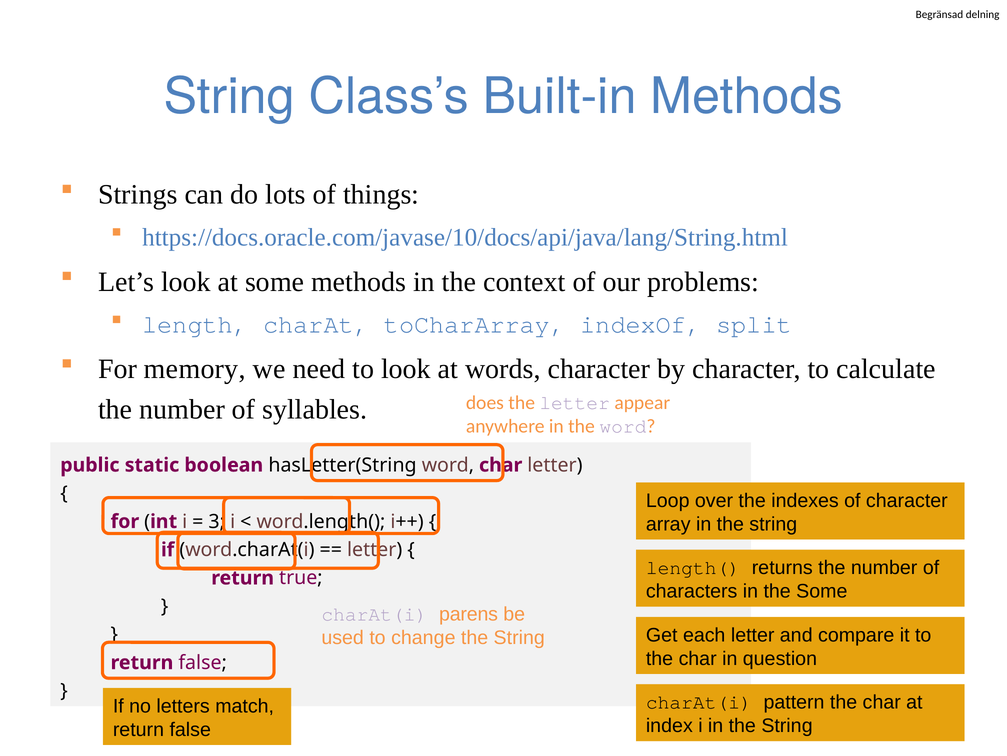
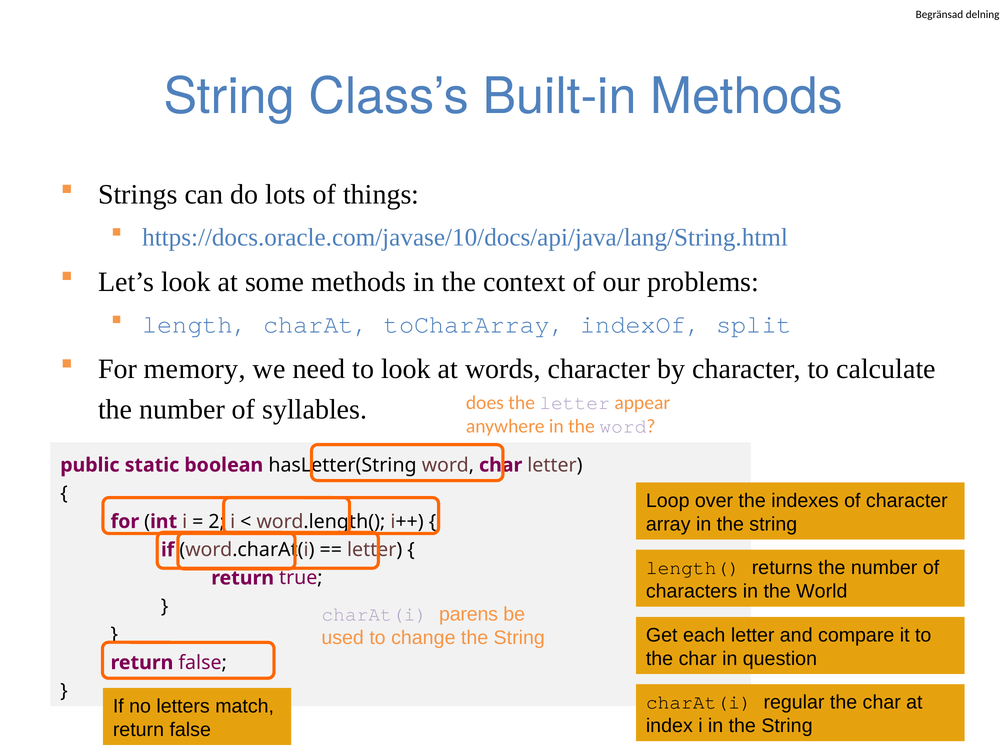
3: 3 -> 2
the Some: Some -> World
pattern: pattern -> regular
